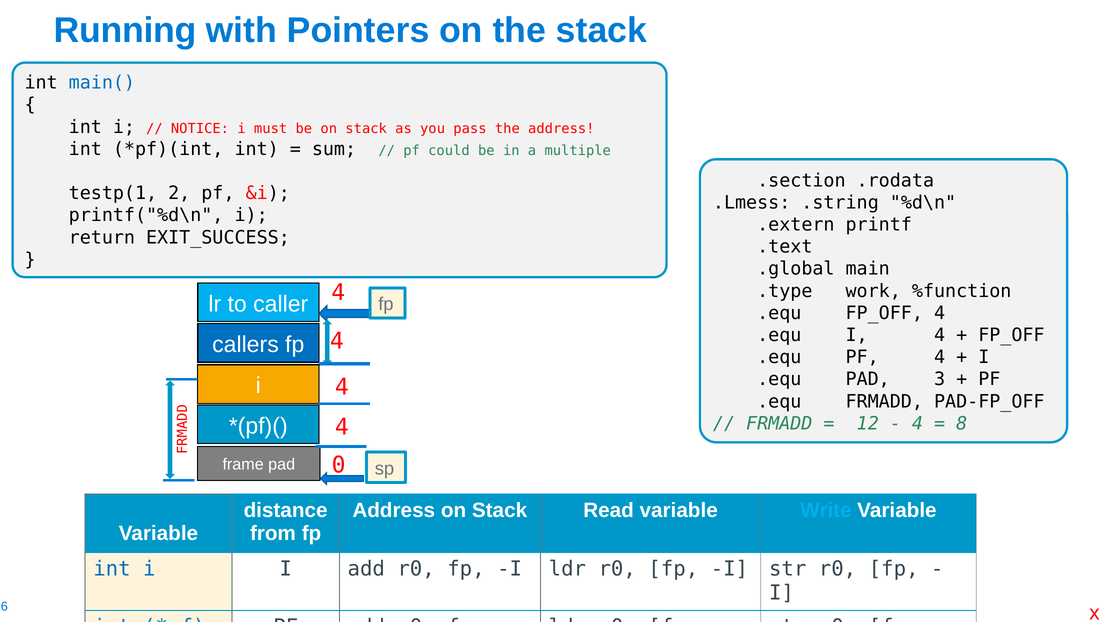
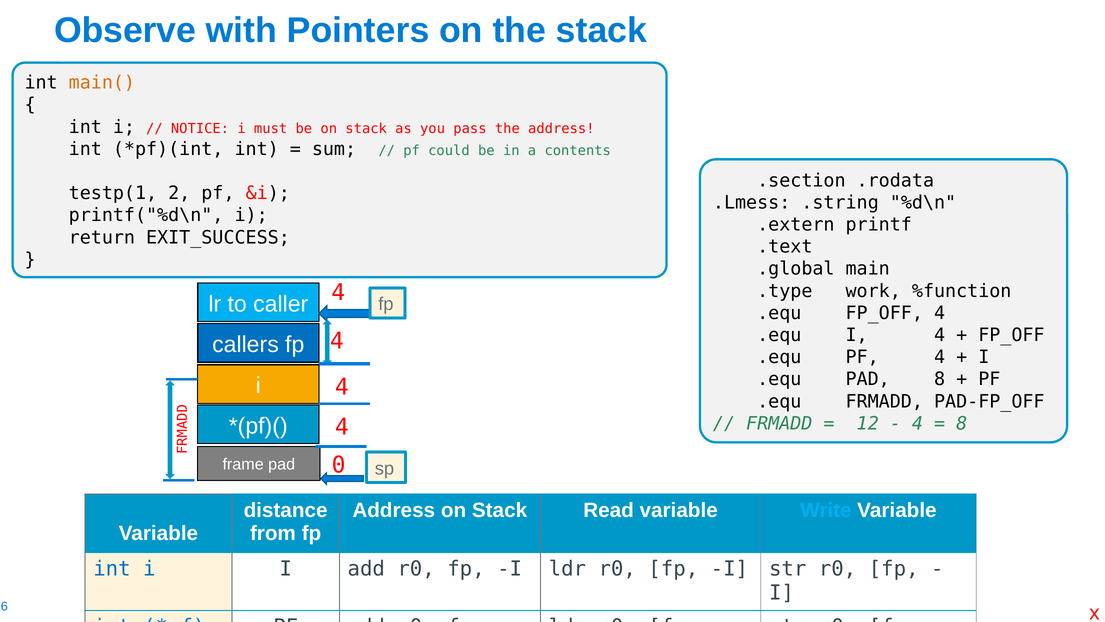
Running: Running -> Observe
main( colour: blue -> orange
multiple: multiple -> contents
PAD 3: 3 -> 8
